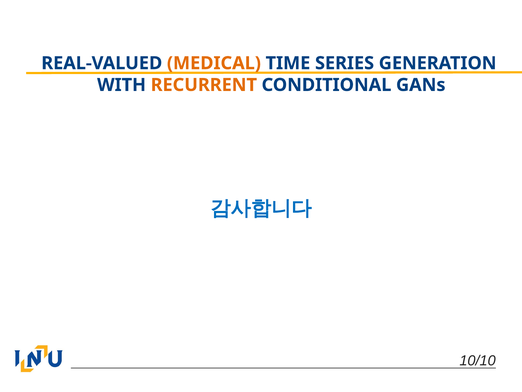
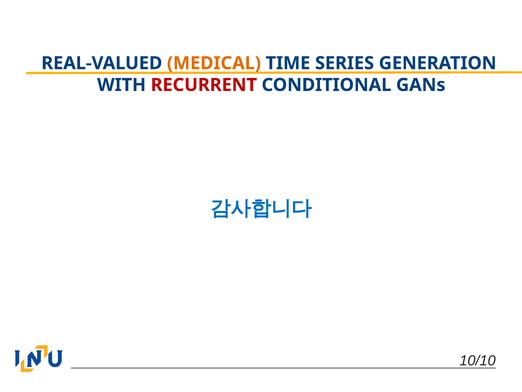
RECURRENT colour: orange -> red
